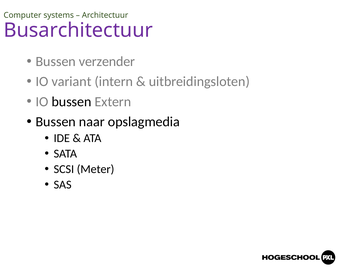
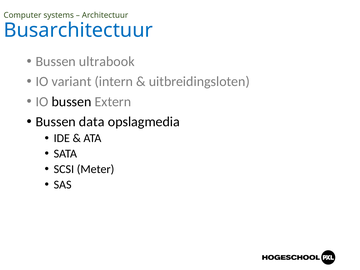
Busarchitectuur colour: purple -> blue
verzender: verzender -> ultrabook
naar: naar -> data
